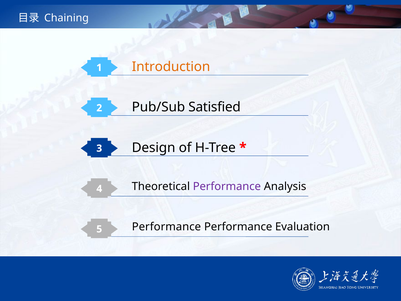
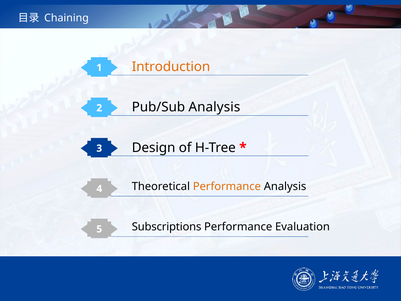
Pub/Sub Satisfied: Satisfied -> Analysis
Performance at (227, 186) colour: purple -> orange
5 Performance: Performance -> Subscriptions
